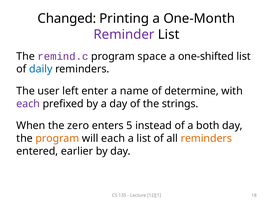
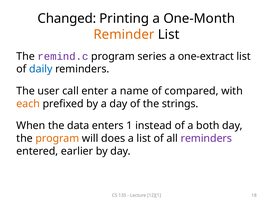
Reminder colour: purple -> orange
space: space -> series
one-shifted: one-shifted -> one-extract
left: left -> call
determine: determine -> compared
each at (28, 104) colour: purple -> orange
zero: zero -> data
5: 5 -> 1
will each: each -> does
reminders at (206, 138) colour: orange -> purple
